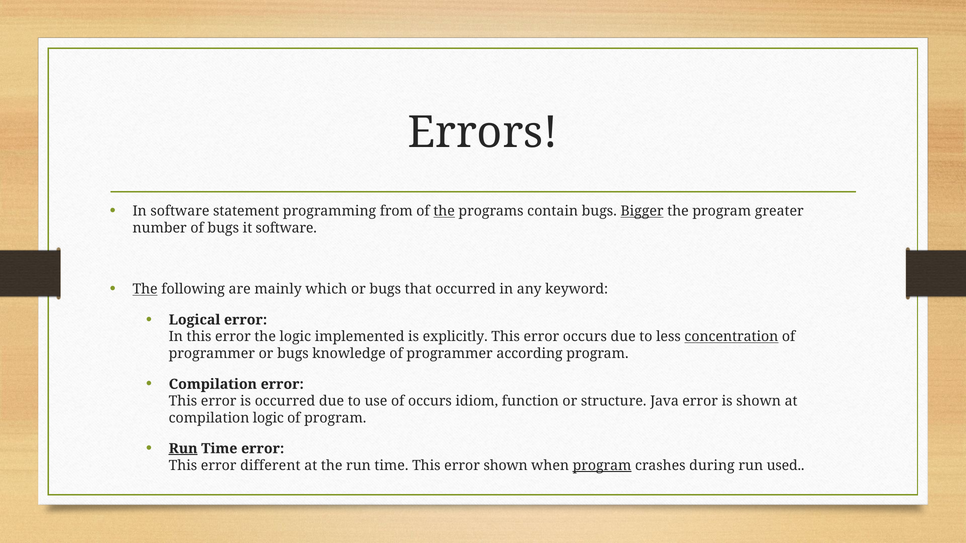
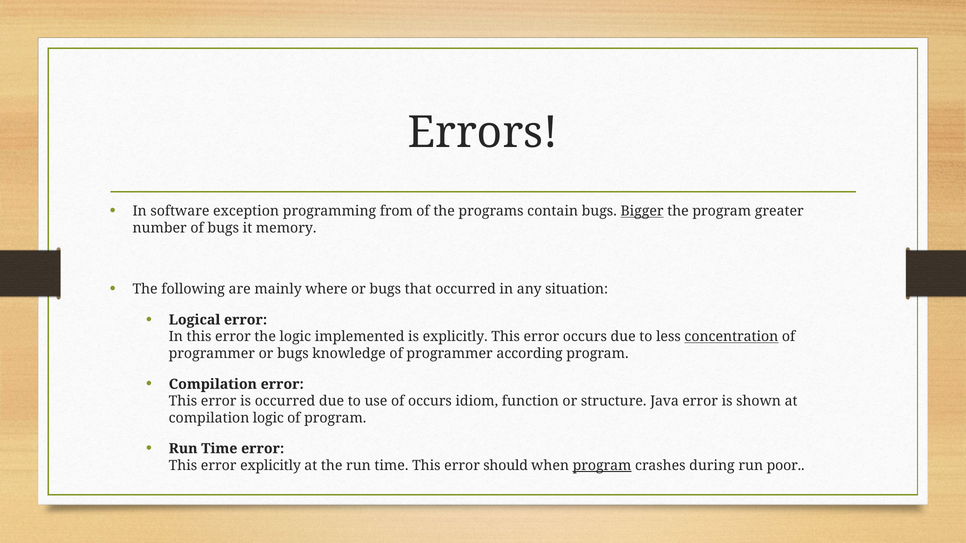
statement: statement -> exception
the at (444, 211) underline: present -> none
it software: software -> memory
The at (145, 289) underline: present -> none
which: which -> where
keyword: keyword -> situation
Run at (183, 449) underline: present -> none
error different: different -> explicitly
error shown: shown -> should
used: used -> poor
